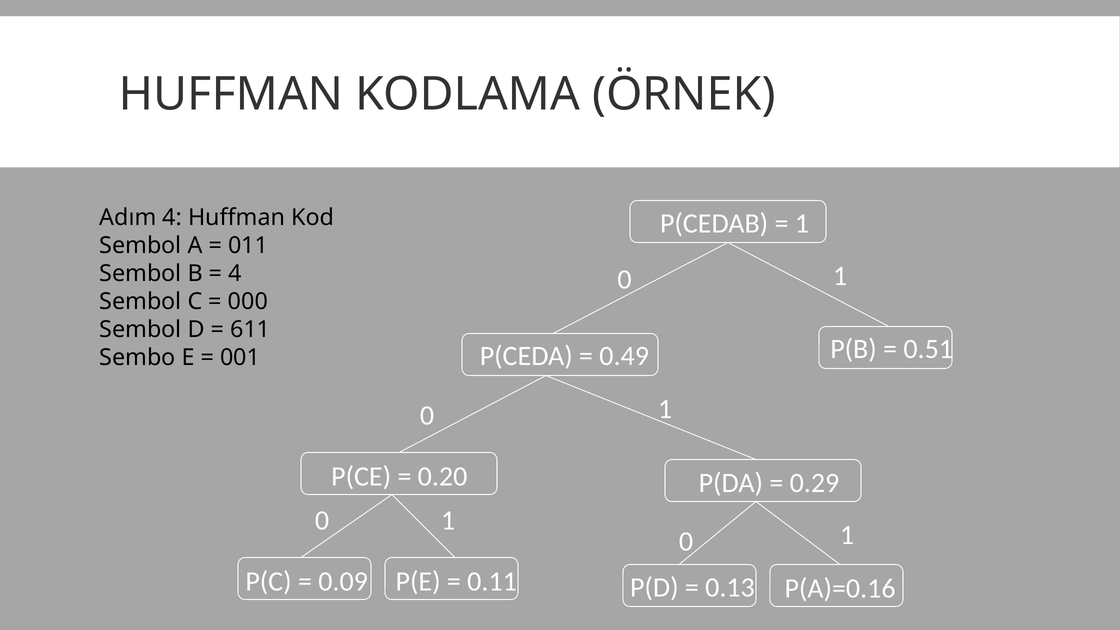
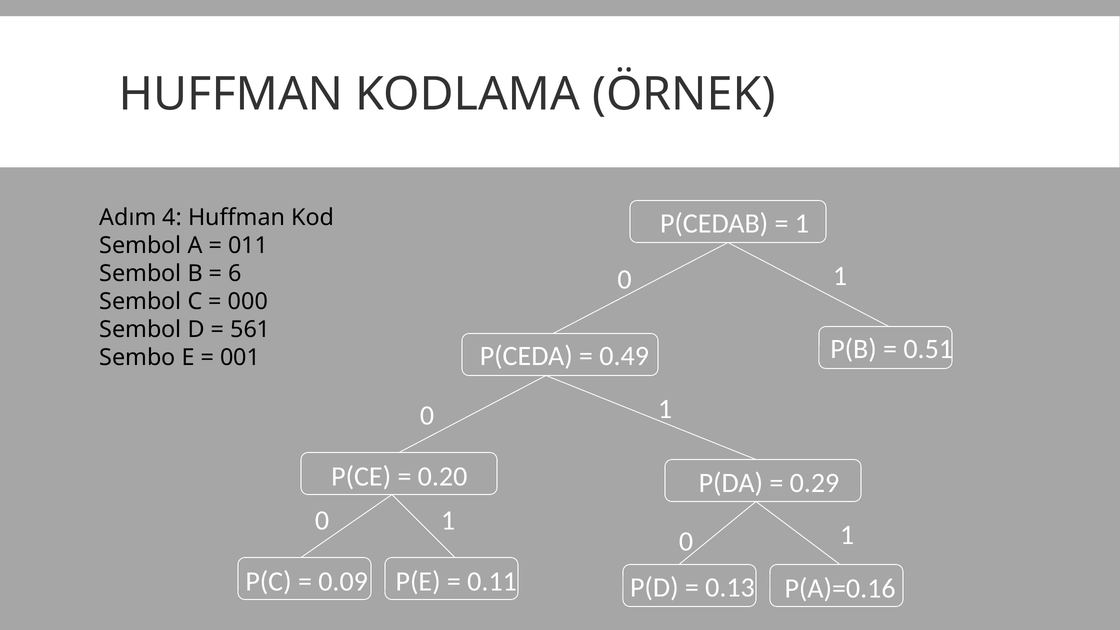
4 at (235, 273): 4 -> 6
611: 611 -> 561
